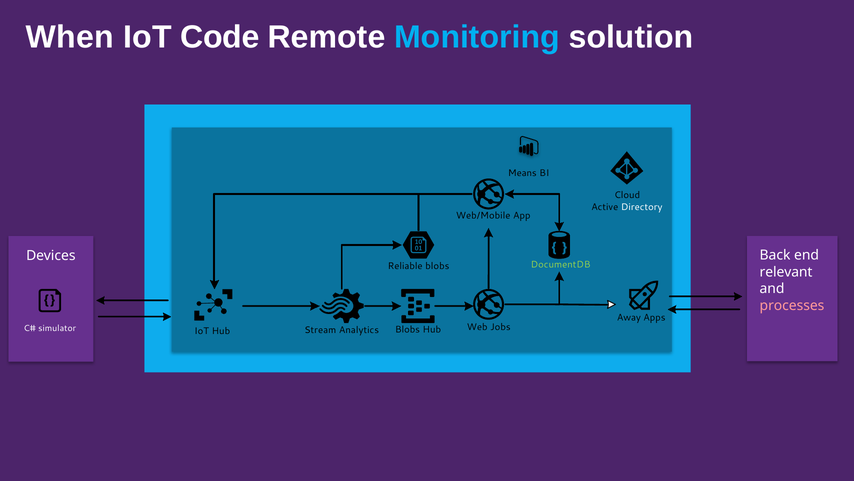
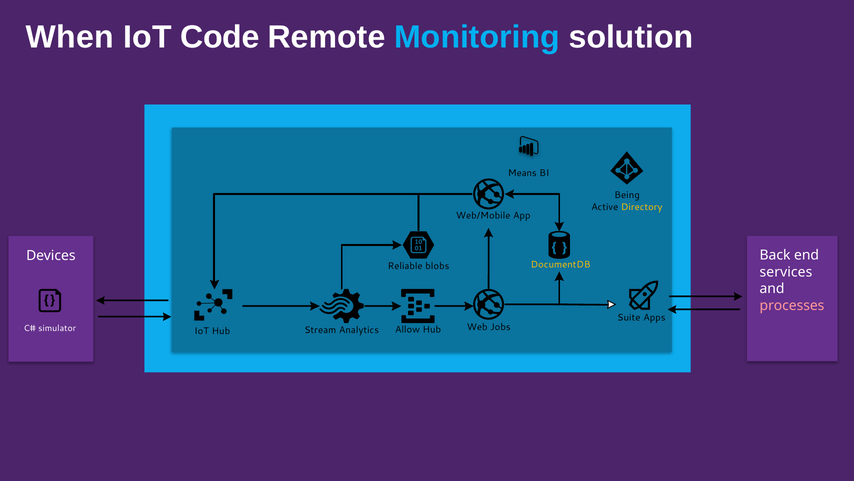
Cloud: Cloud -> Being
Directory colour: white -> yellow
DocumentDB colour: light green -> yellow
relevant: relevant -> services
Away: Away -> Suite
Blobs at (407, 330): Blobs -> Allow
